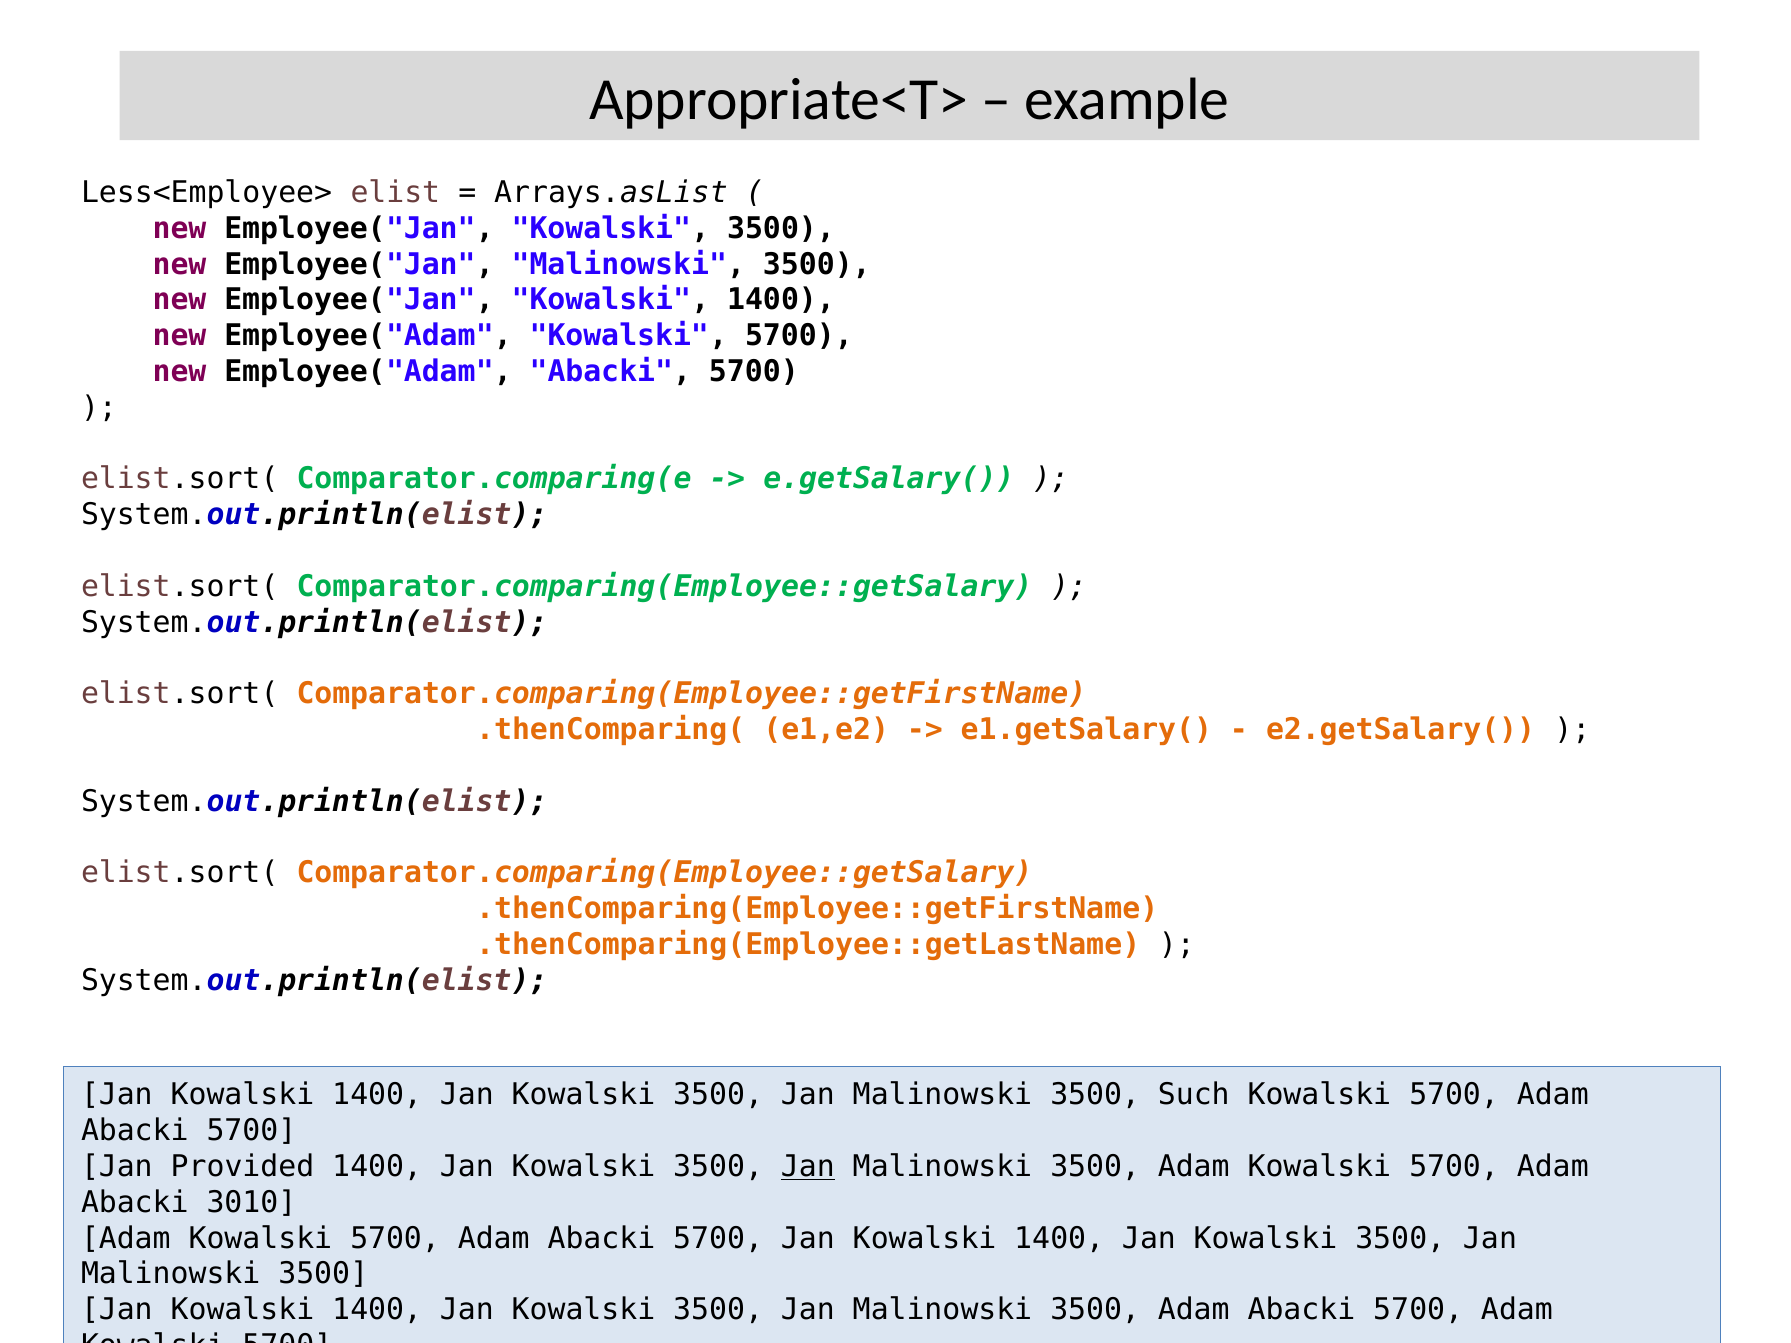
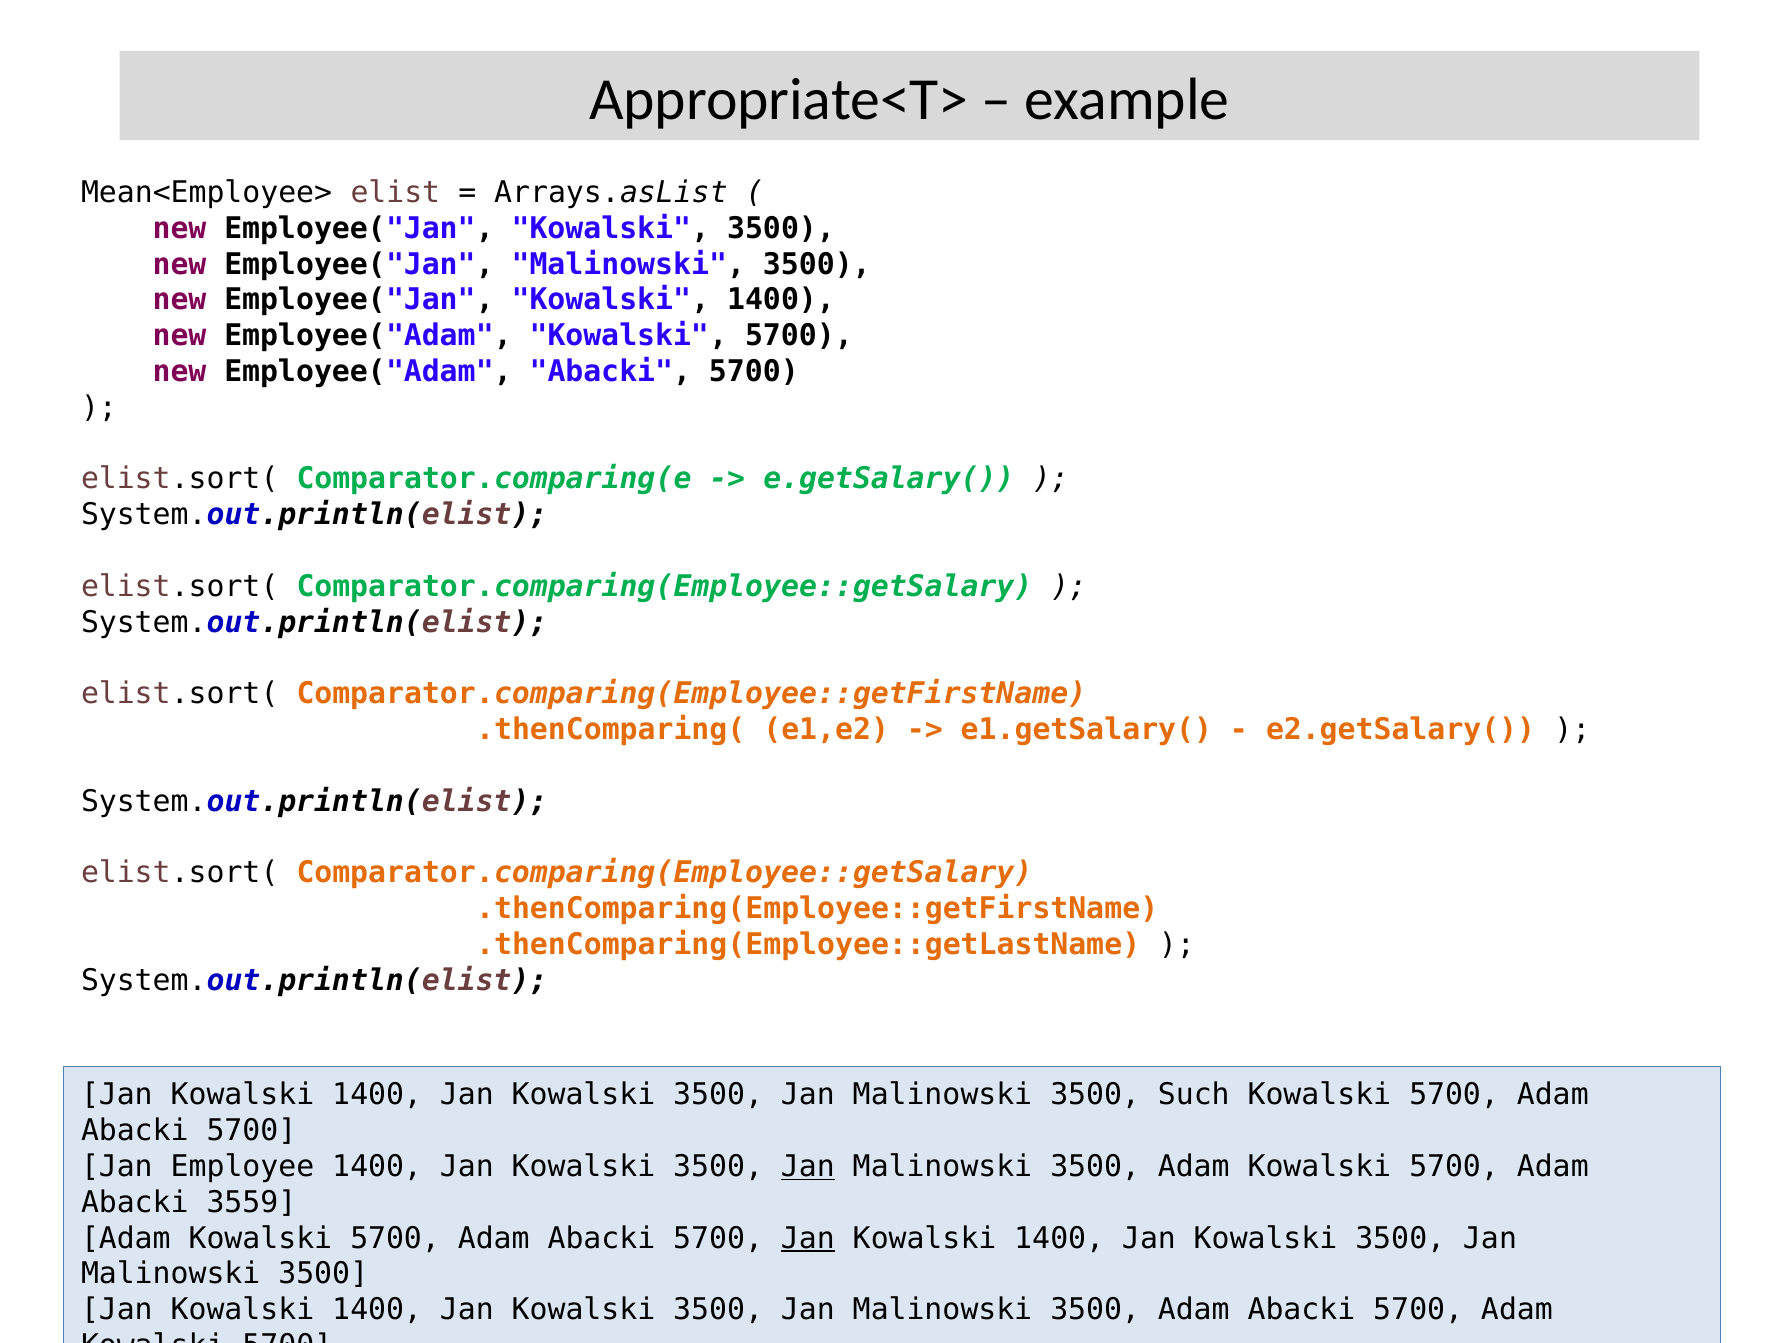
Less<Employee>: Less<Employee> -> Mean<Employee>
Provided: Provided -> Employee
3010: 3010 -> 3559
Jan at (808, 1239) underline: none -> present
